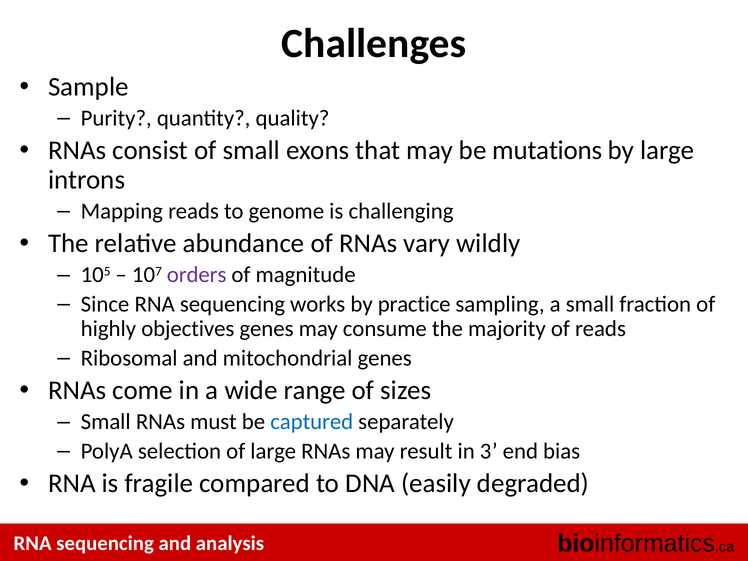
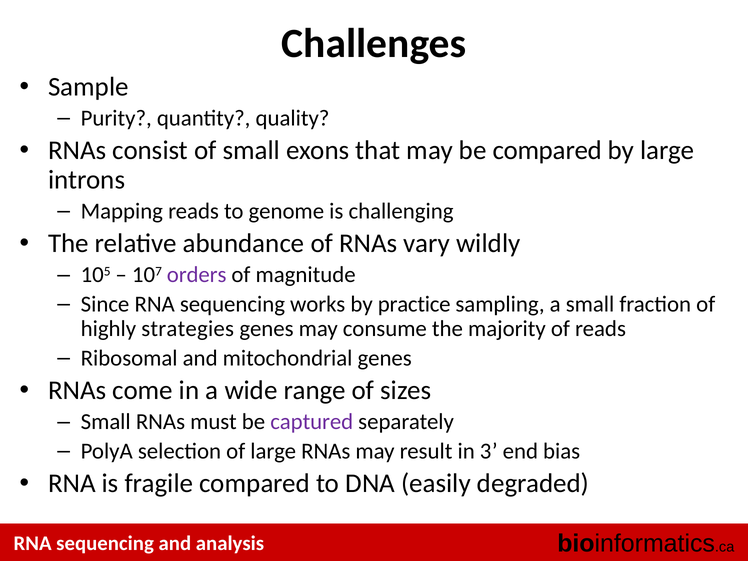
be mutations: mutations -> compared
objectives: objectives -> strategies
captured colour: blue -> purple
